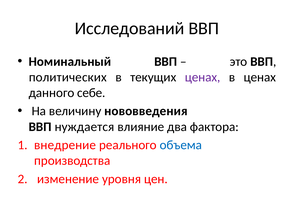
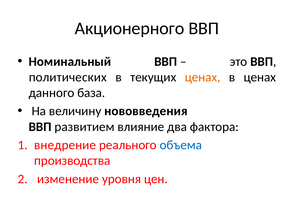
Исследований: Исследований -> Акционерного
ценах at (203, 77) colour: purple -> orange
себе: себе -> база
нуждается: нуждается -> развитием
